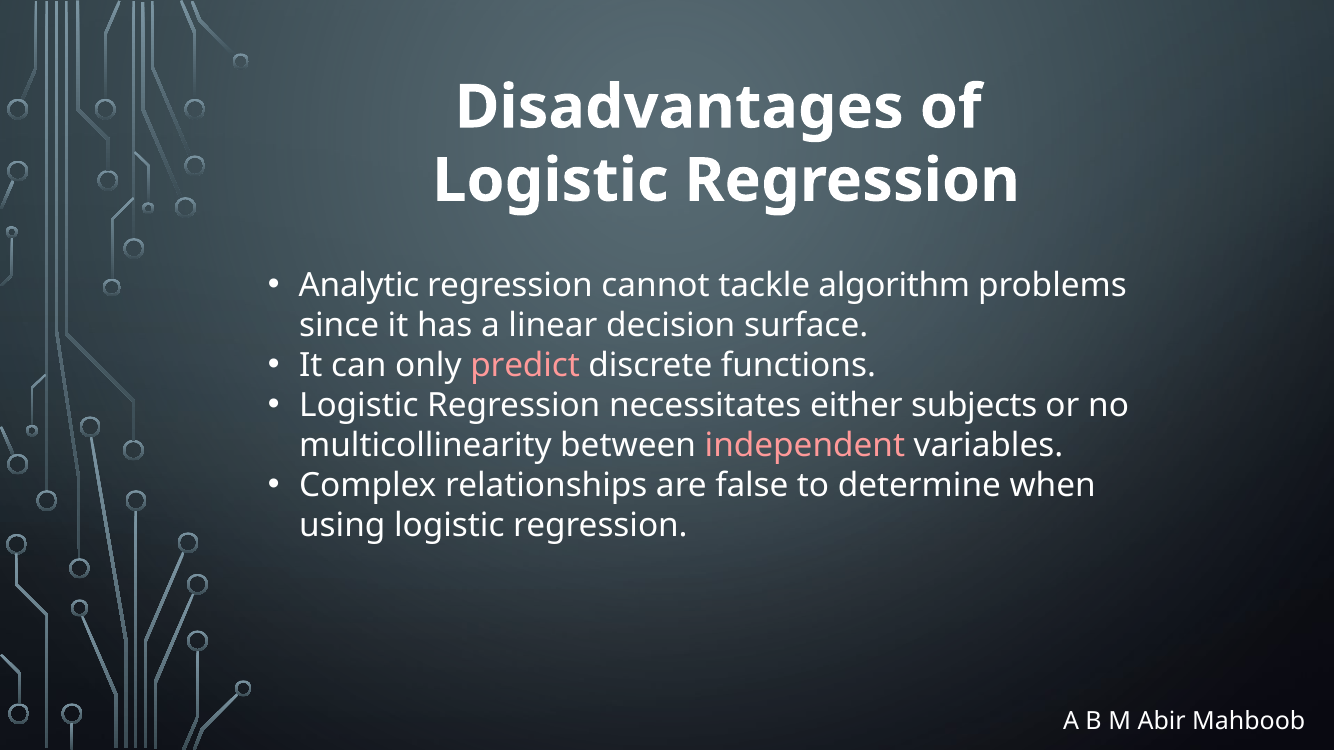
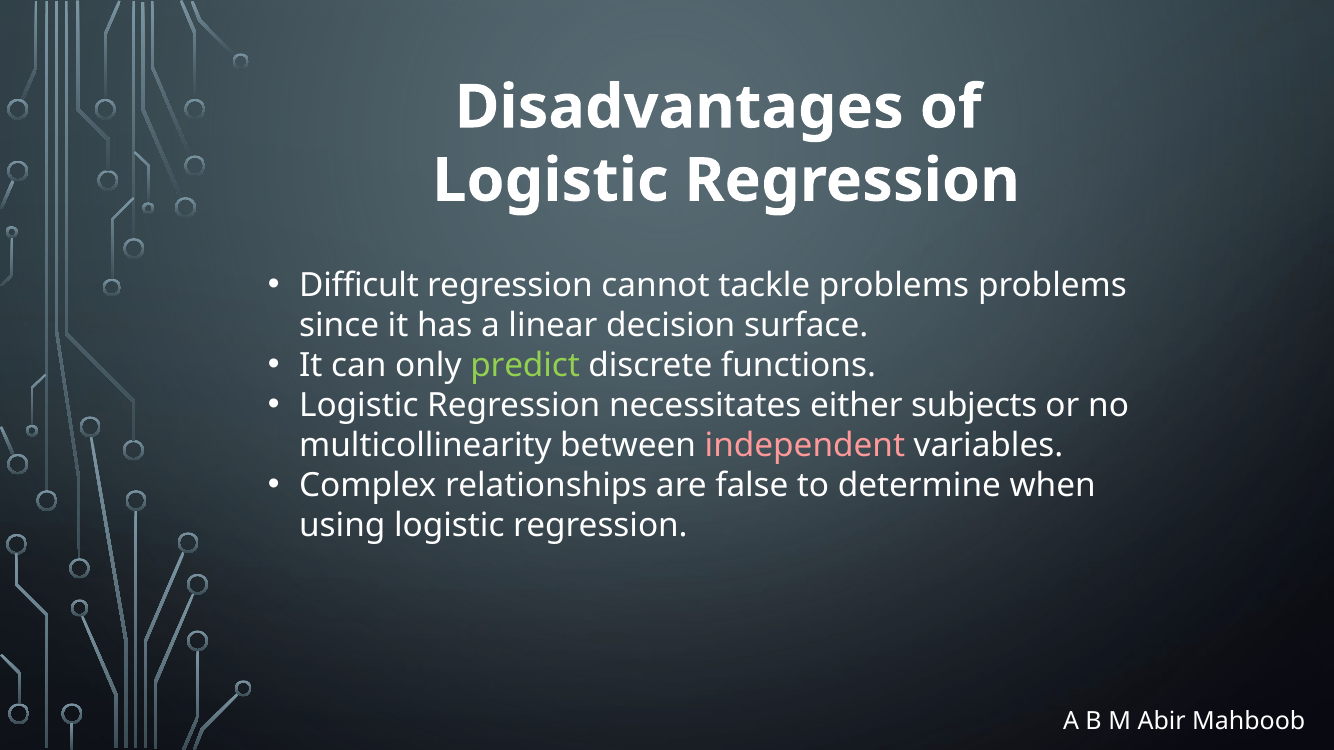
Analytic: Analytic -> Difficult
tackle algorithm: algorithm -> problems
predict colour: pink -> light green
